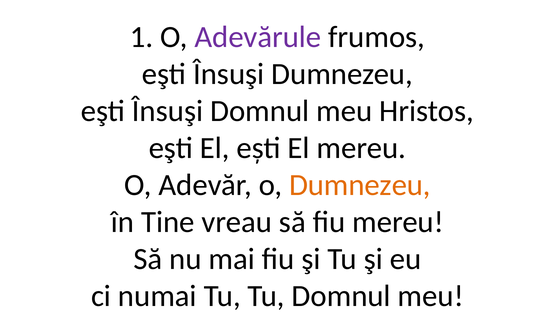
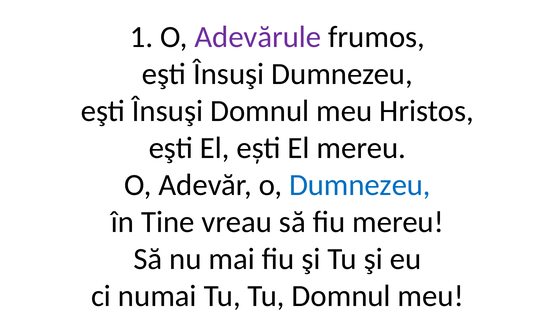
Dumnezeu at (360, 185) colour: orange -> blue
